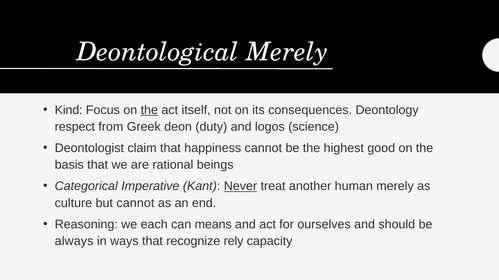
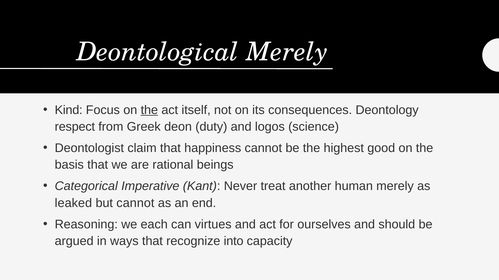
Never underline: present -> none
culture: culture -> leaked
means: means -> virtues
always: always -> argued
rely: rely -> into
